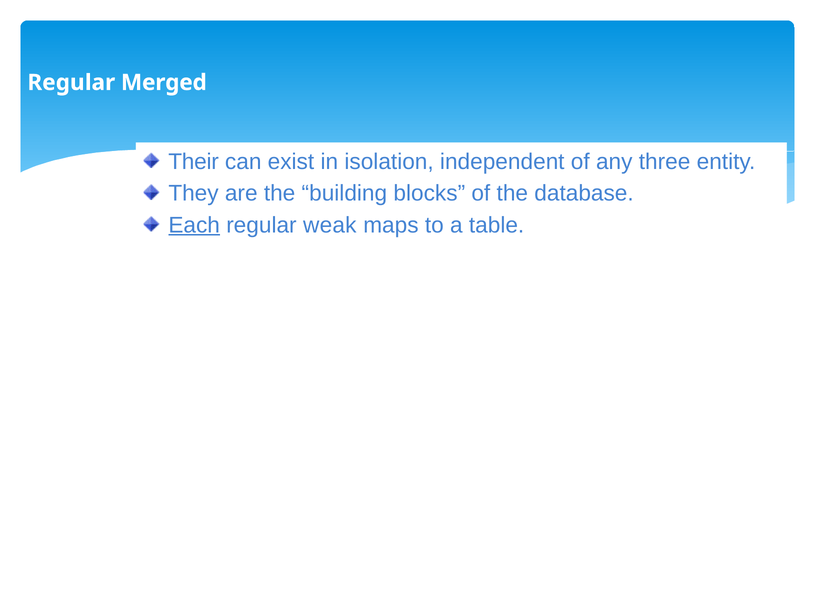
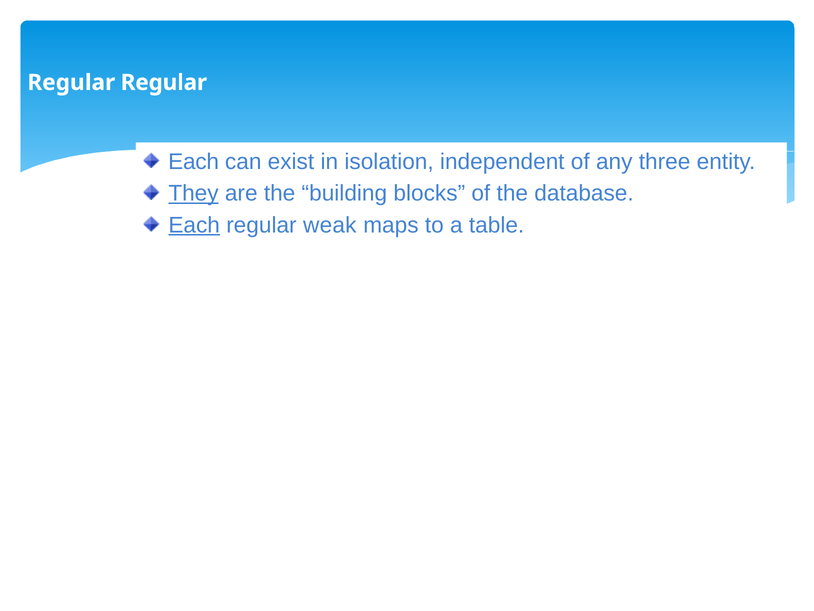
Regular Merged: Merged -> Regular
Their at (194, 162): Their -> Each
They underline: none -> present
